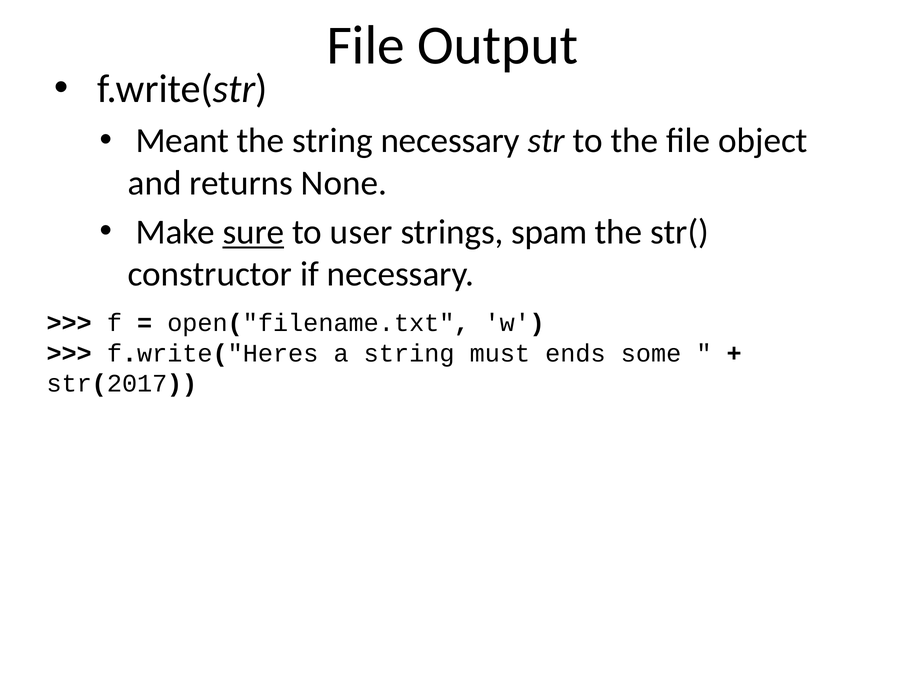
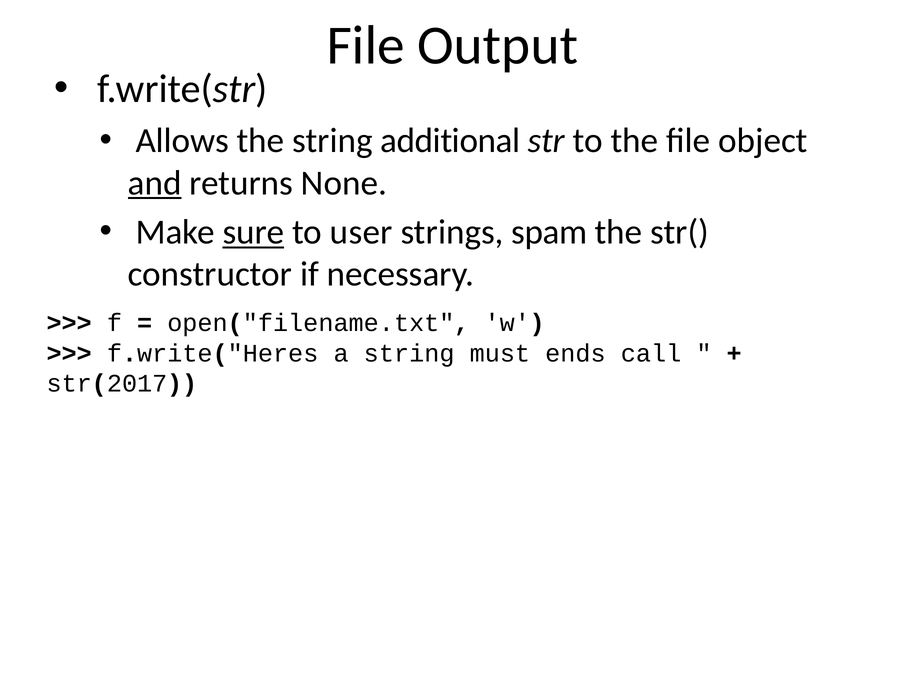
Meant: Meant -> Allows
string necessary: necessary -> additional
and underline: none -> present
some: some -> call
